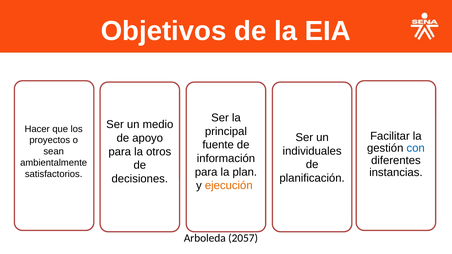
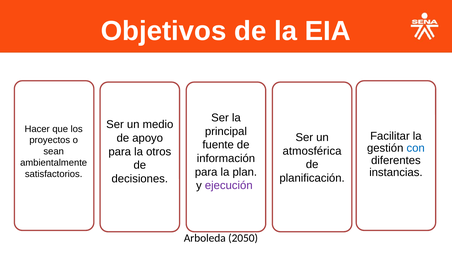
individuales: individuales -> atmosférica
ejecución colour: orange -> purple
2057: 2057 -> 2050
